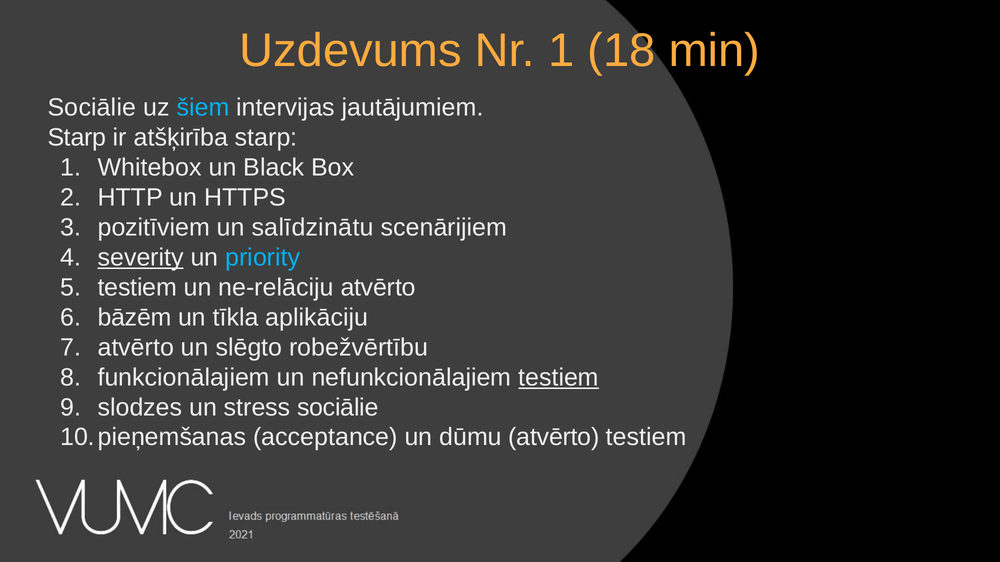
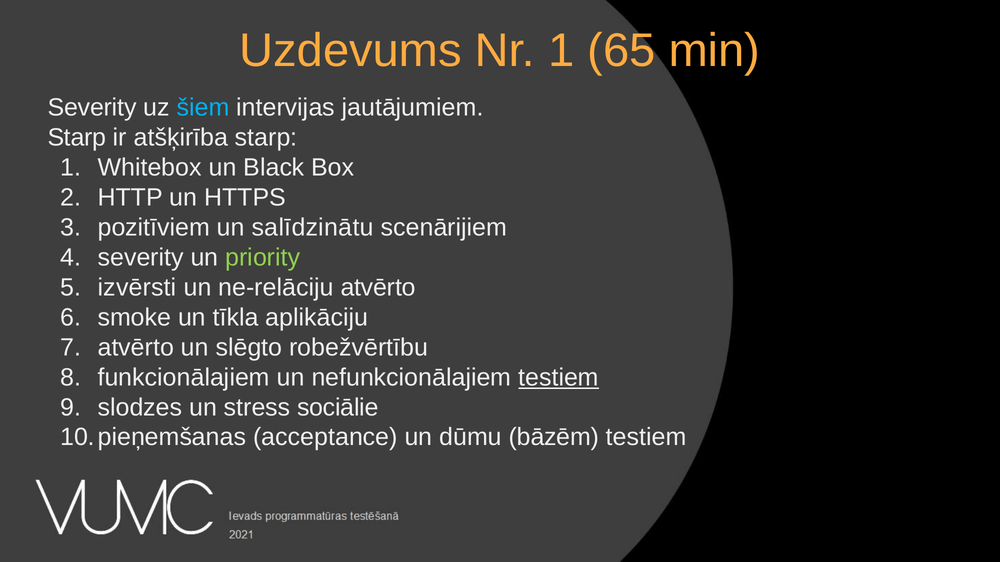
18: 18 -> 65
Sociālie at (92, 108): Sociālie -> Severity
severity at (141, 258) underline: present -> none
priority colour: light blue -> light green
testiem at (137, 288): testiem -> izvērsti
bāzēm: bāzēm -> smoke
dūmu atvērto: atvērto -> bāzēm
